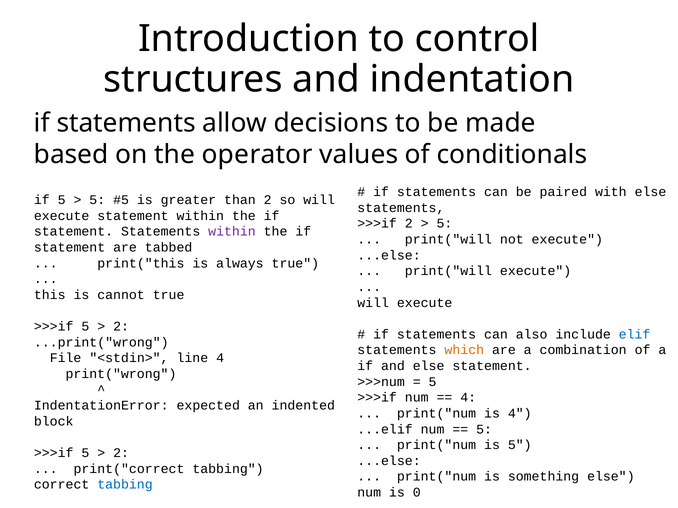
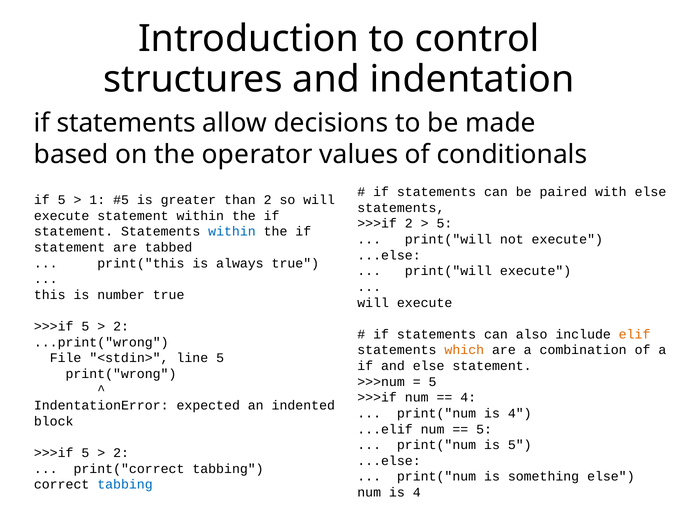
5 at (97, 200): 5 -> 1
within at (232, 232) colour: purple -> blue
cannot: cannot -> number
elif colour: blue -> orange
line 4: 4 -> 5
num is 0: 0 -> 4
